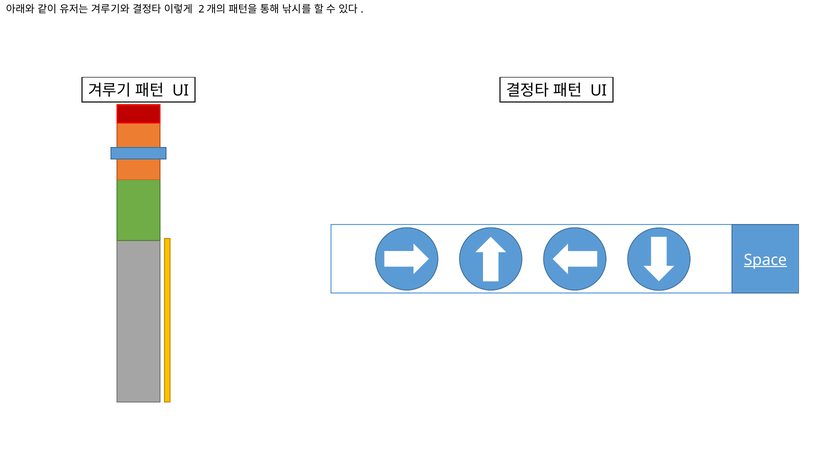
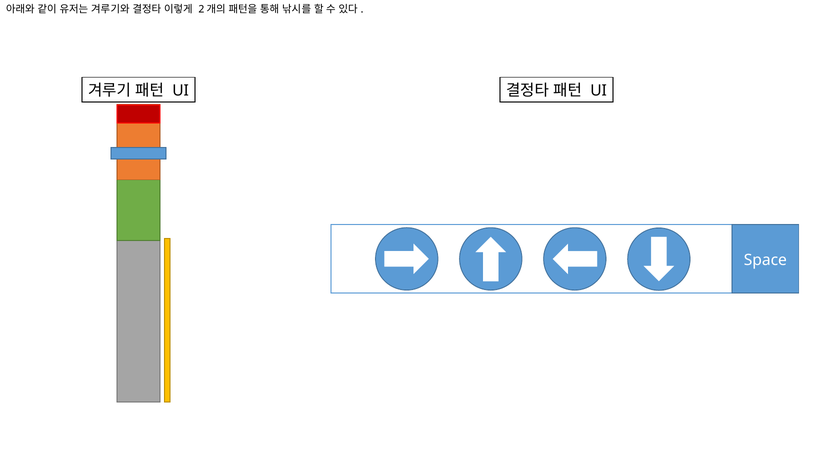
Space underline: present -> none
